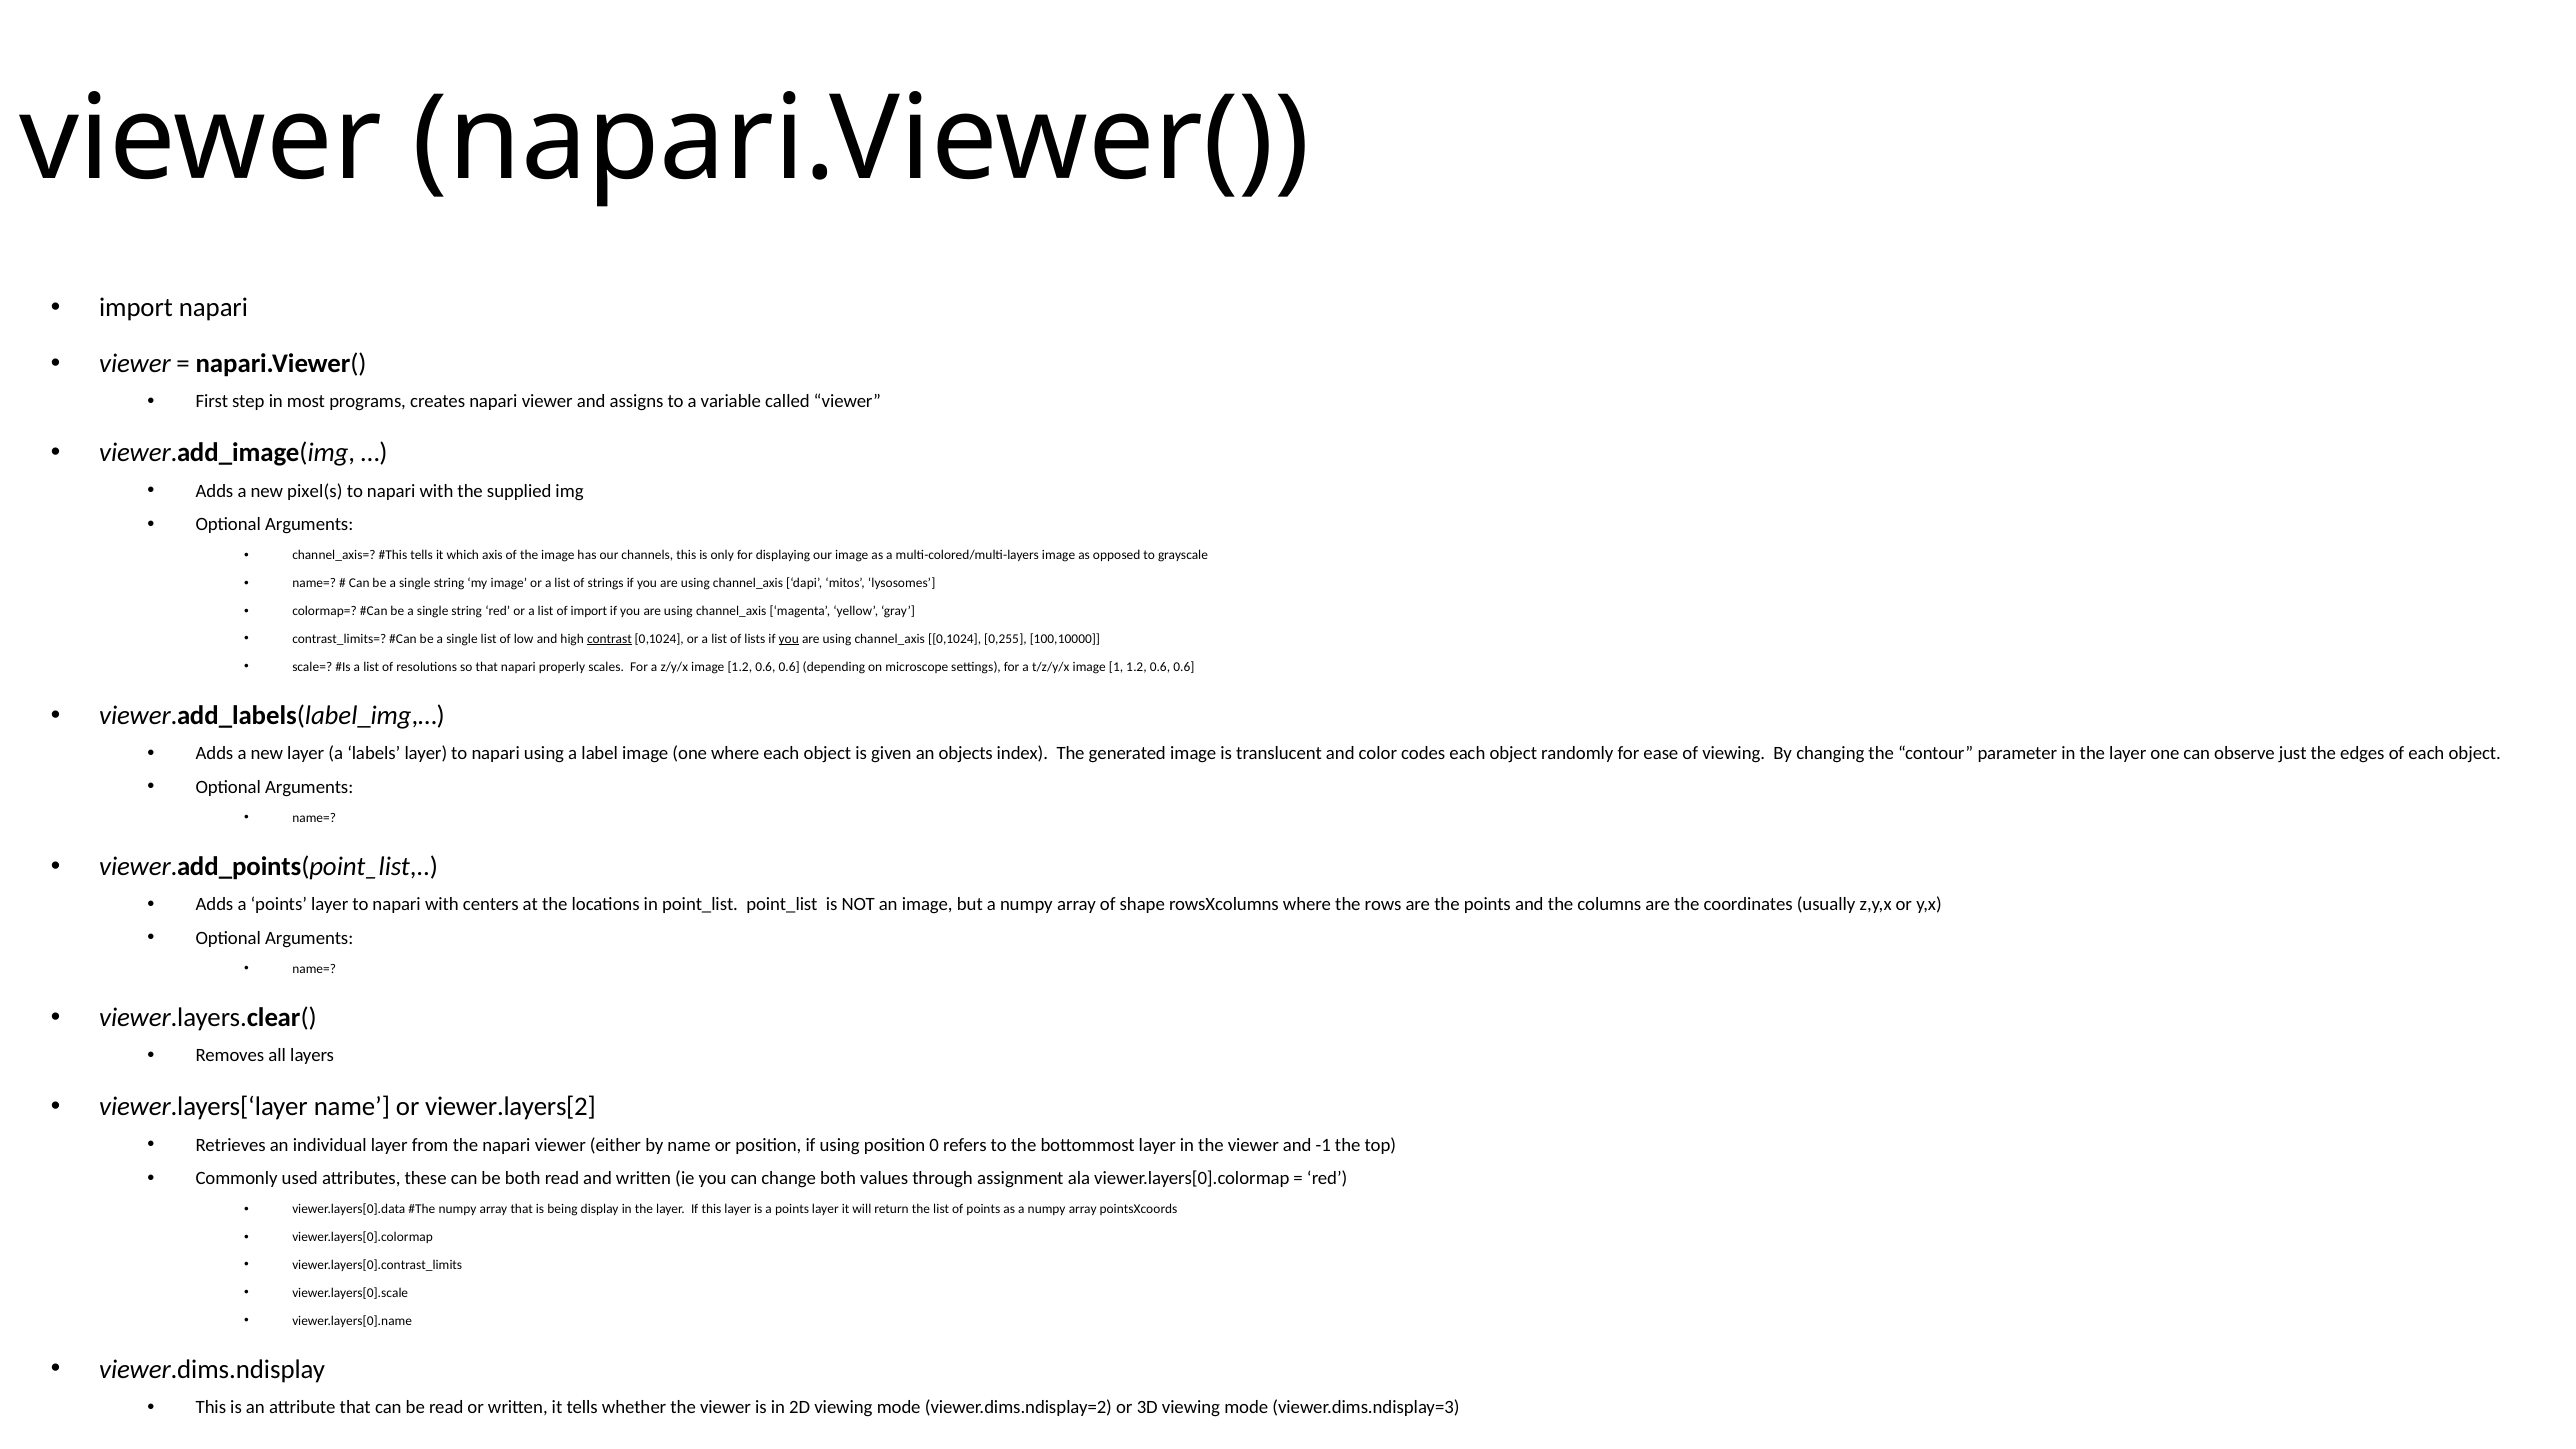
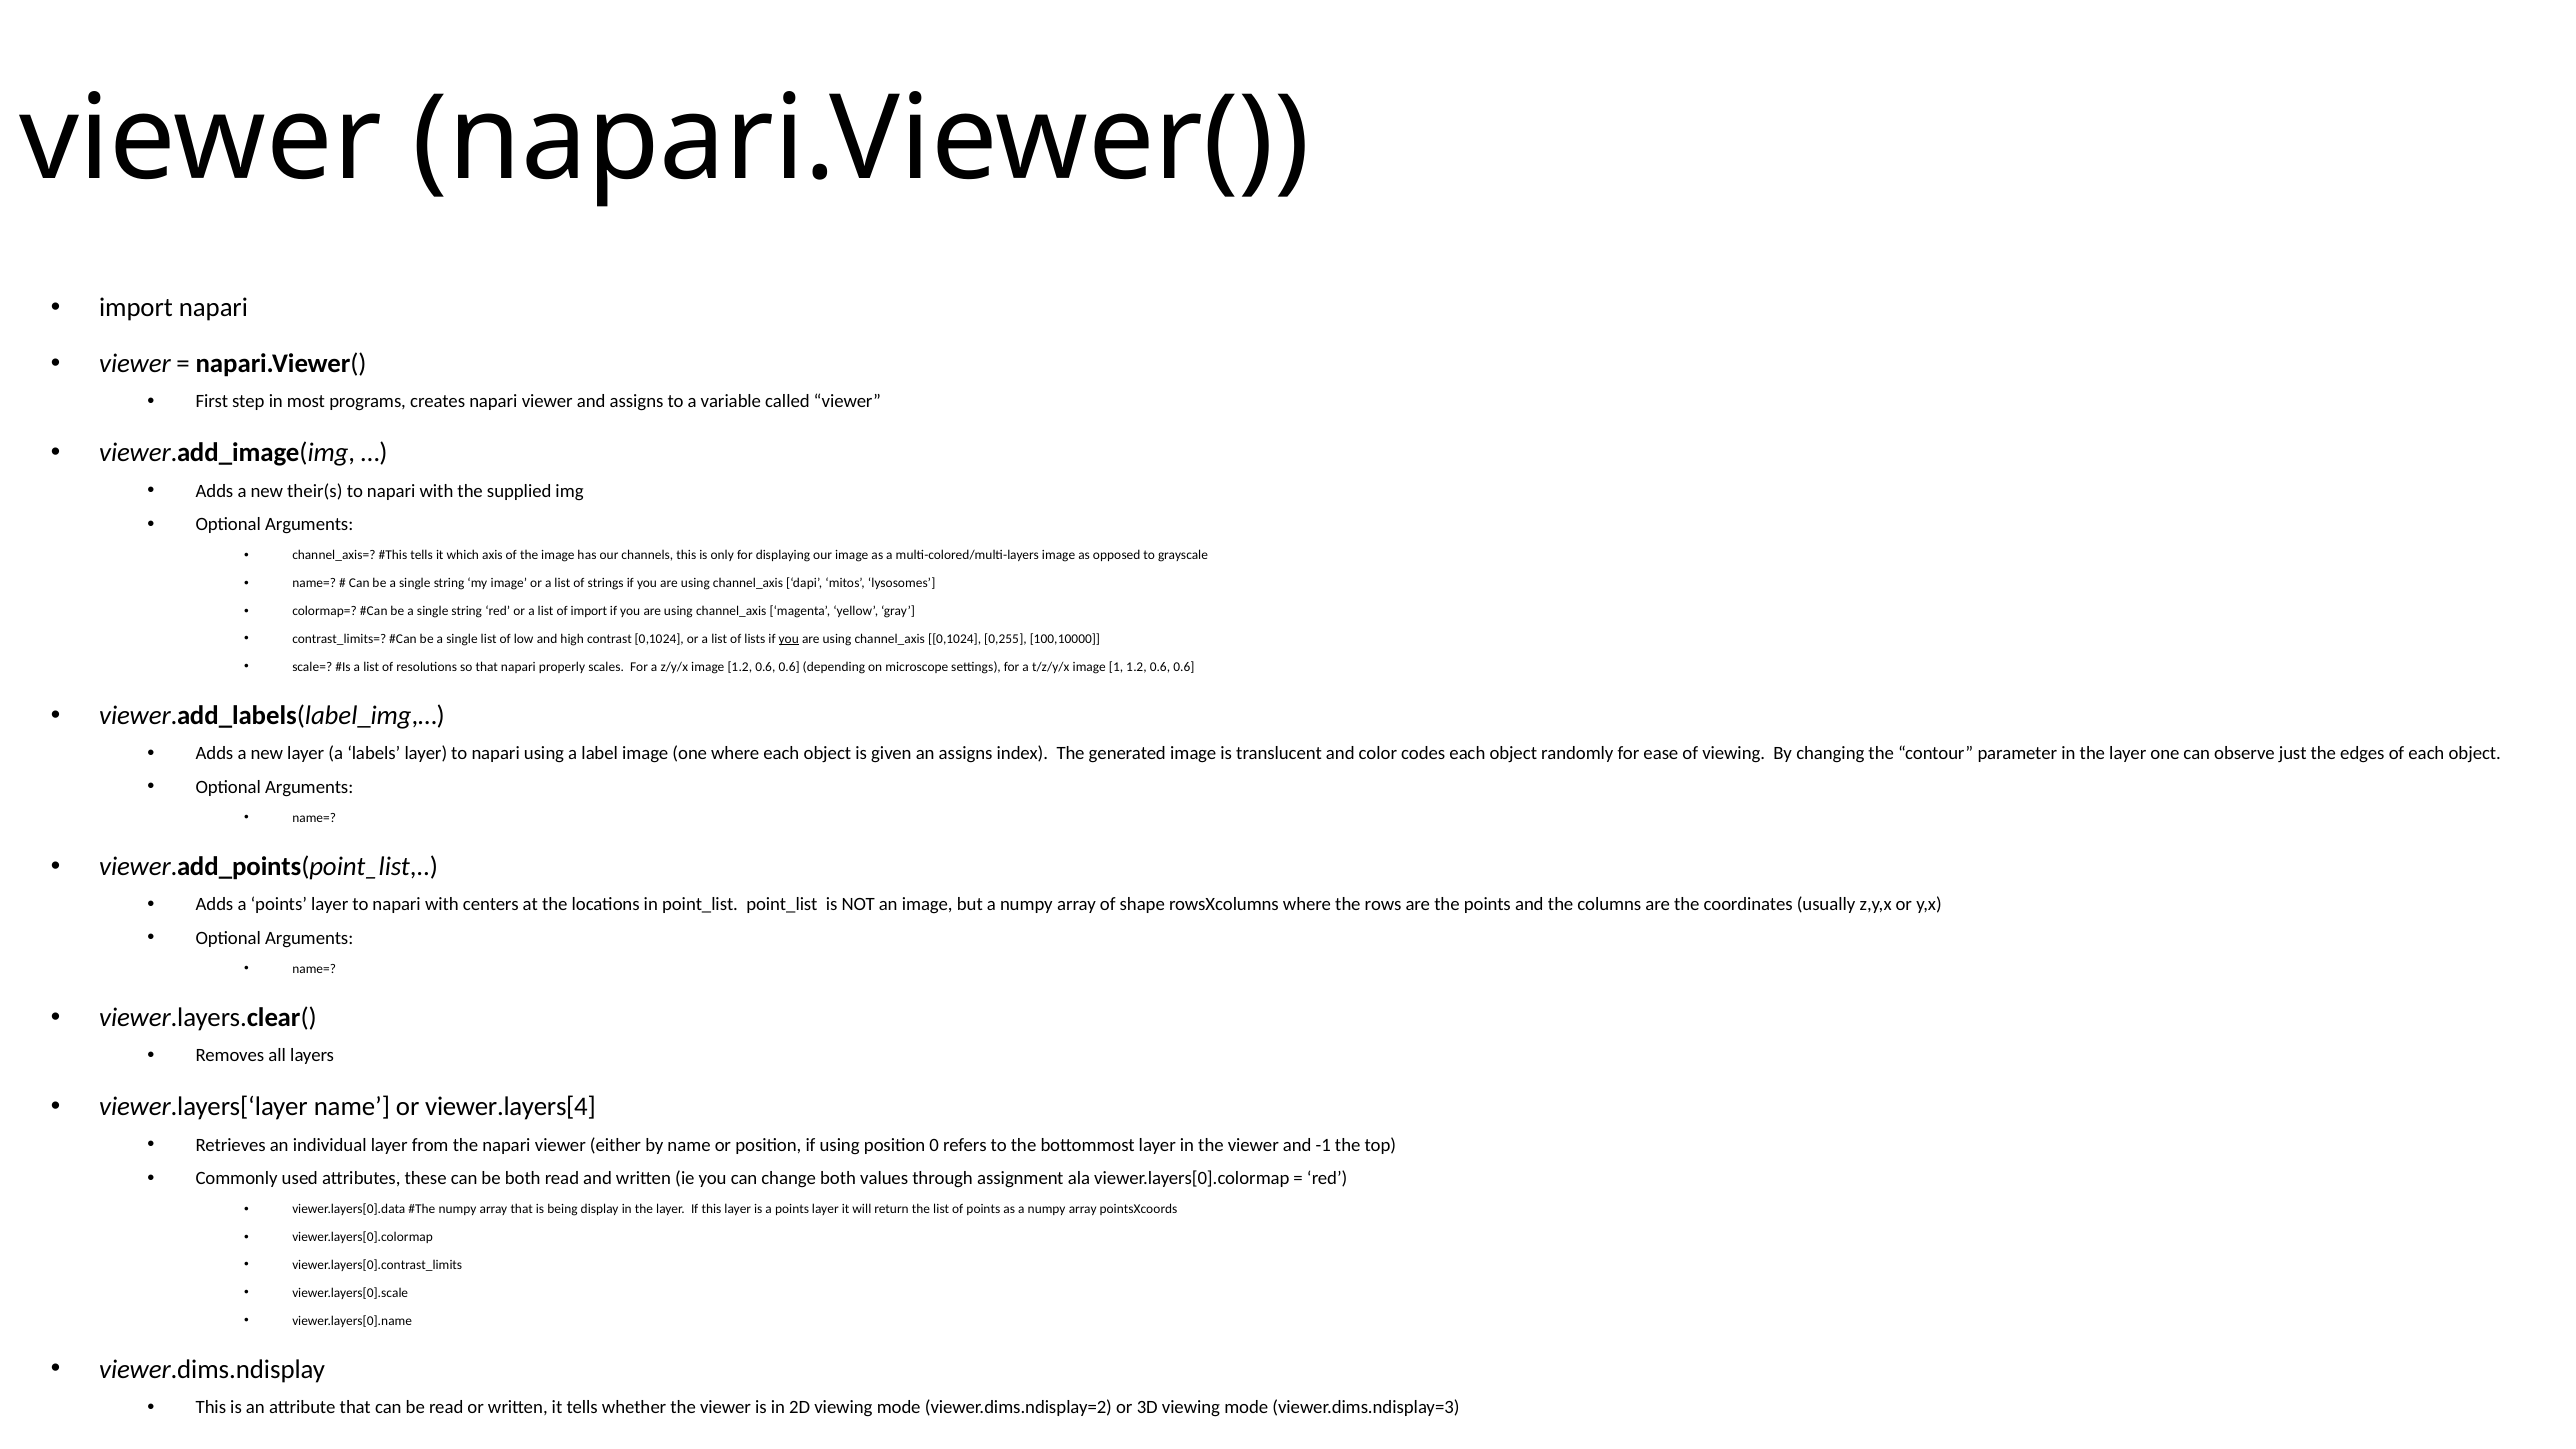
pixel(s: pixel(s -> their(s
contrast underline: present -> none
an objects: objects -> assigns
viewer.layers[2: viewer.layers[2 -> viewer.layers[4
